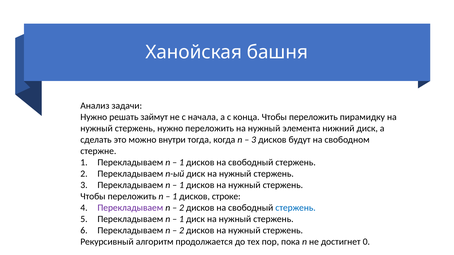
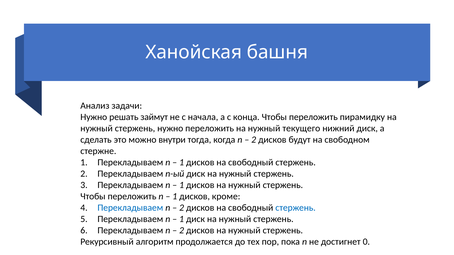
элемента: элемента -> текущего
3 at (254, 140): 3 -> 2
строке: строке -> кроме
Перекладываем at (130, 208) colour: purple -> blue
